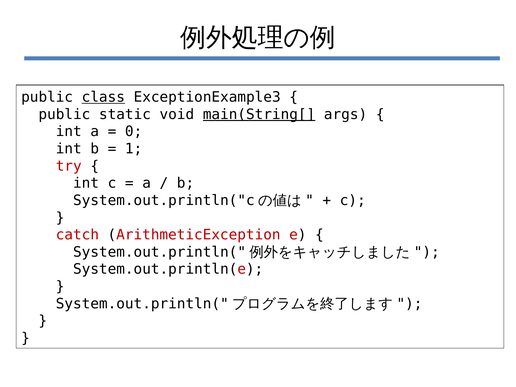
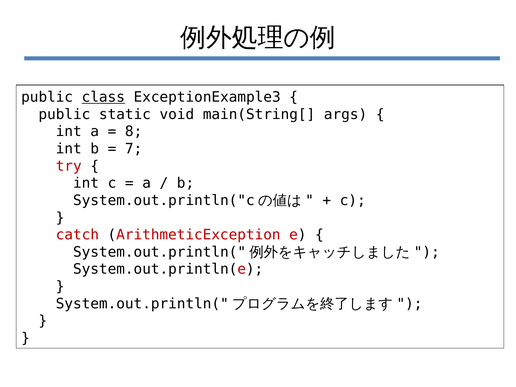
main(String[ underline: present -> none
0: 0 -> 8
1: 1 -> 7
